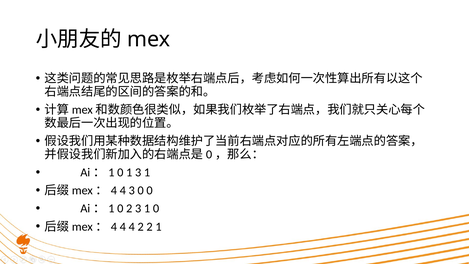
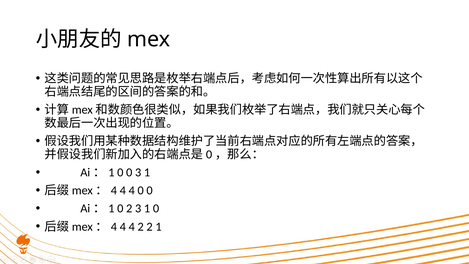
Ai：1 0 1: 1 -> 0
3 at (132, 190): 3 -> 4
